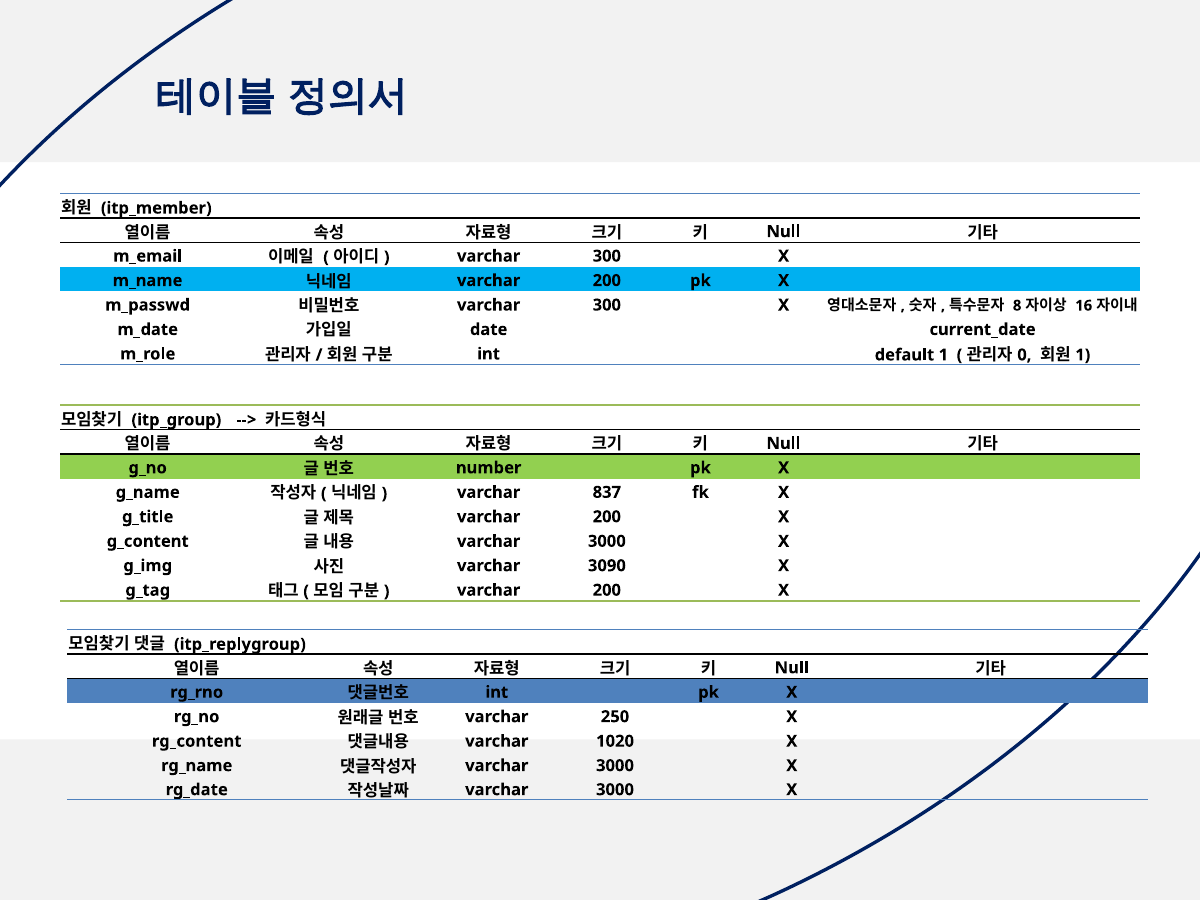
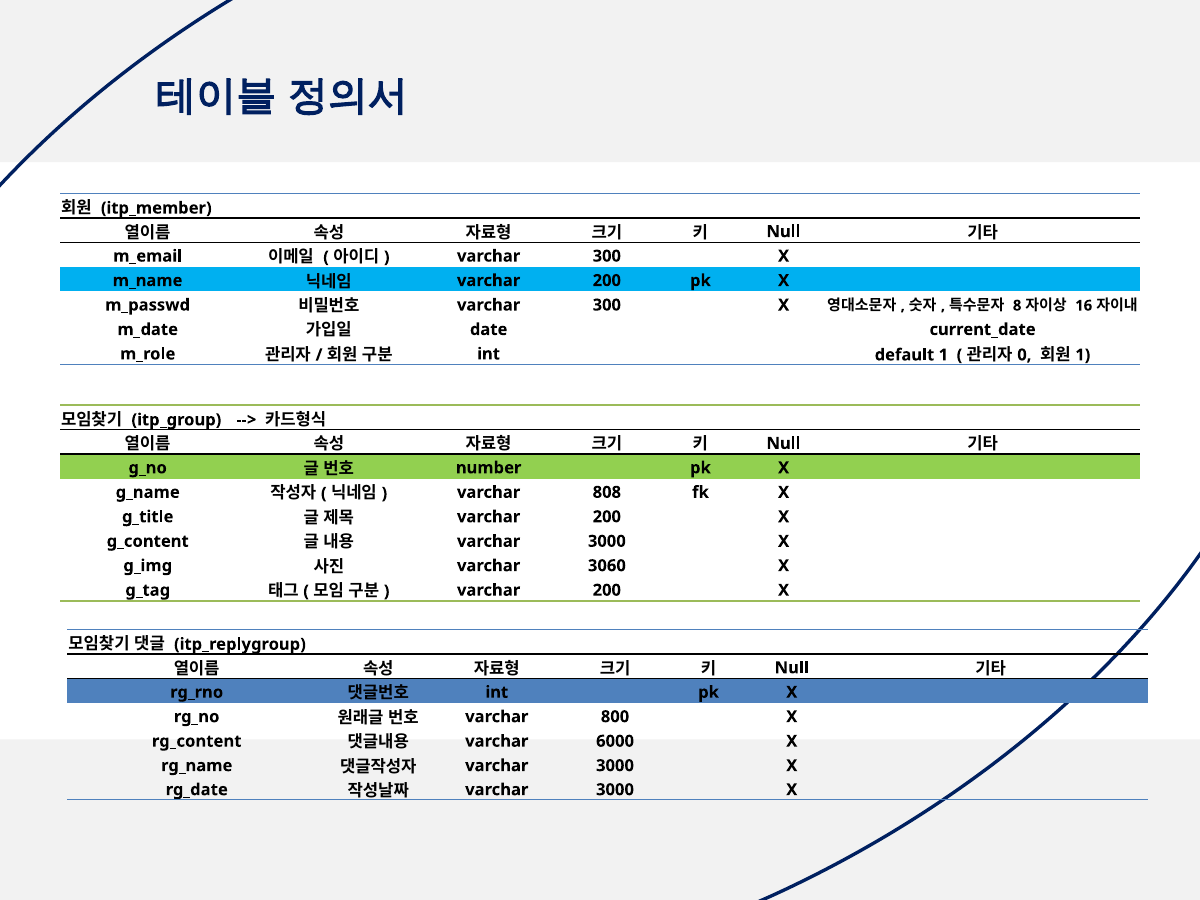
837: 837 -> 808
3090: 3090 -> 3060
250: 250 -> 800
1020: 1020 -> 6000
